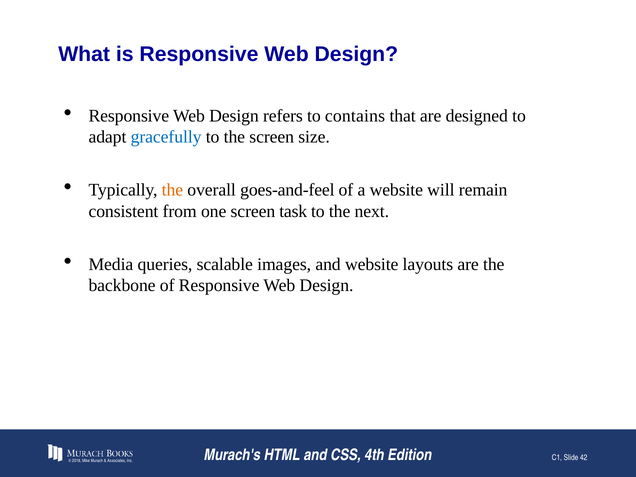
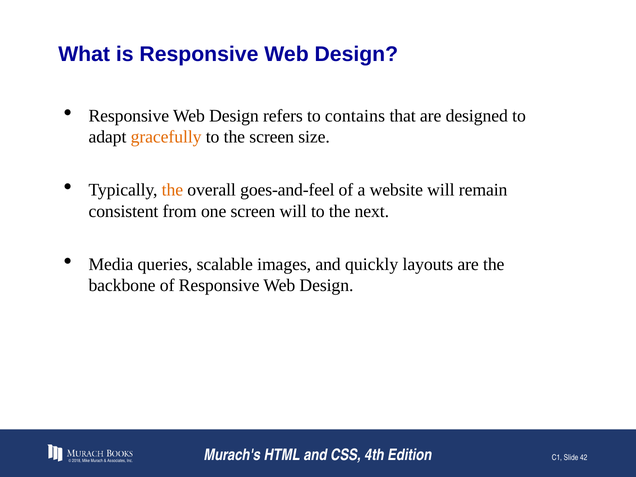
gracefully colour: blue -> orange
screen task: task -> will
and website: website -> quickly
